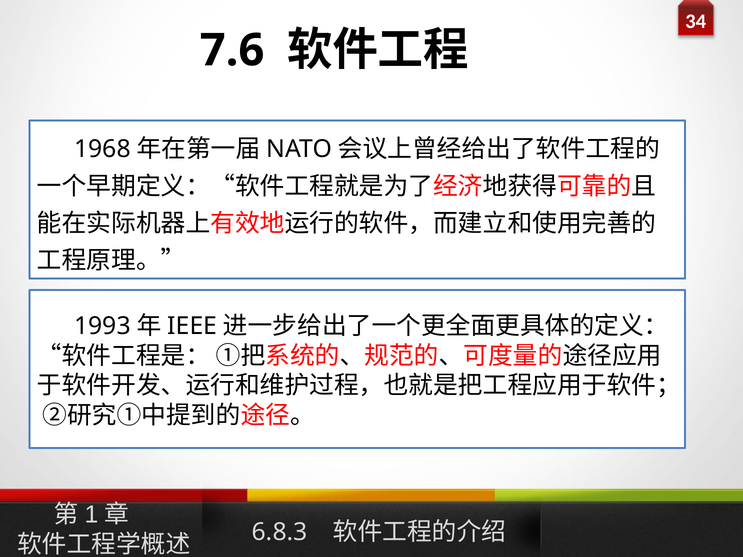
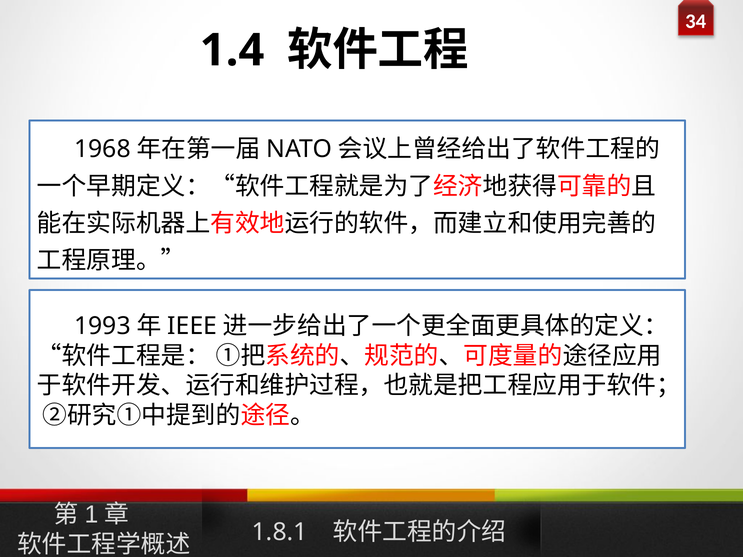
7.6: 7.6 -> 1.4
6.8.3: 6.8.3 -> 1.8.1
